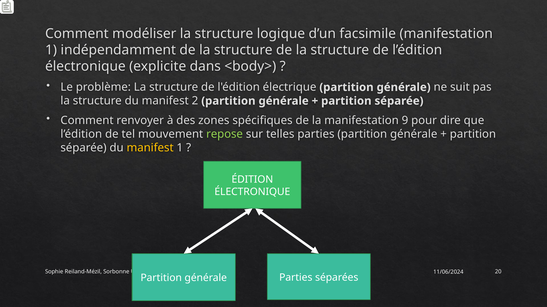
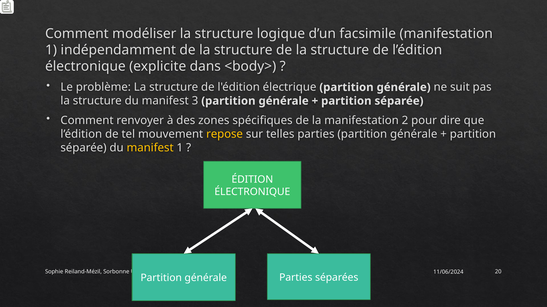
2: 2 -> 3
9: 9 -> 2
repose colour: light green -> yellow
